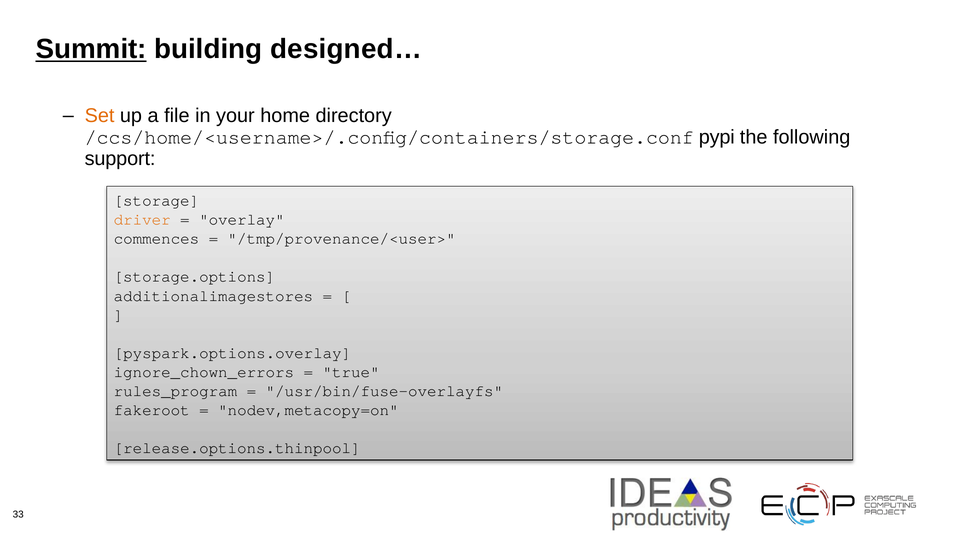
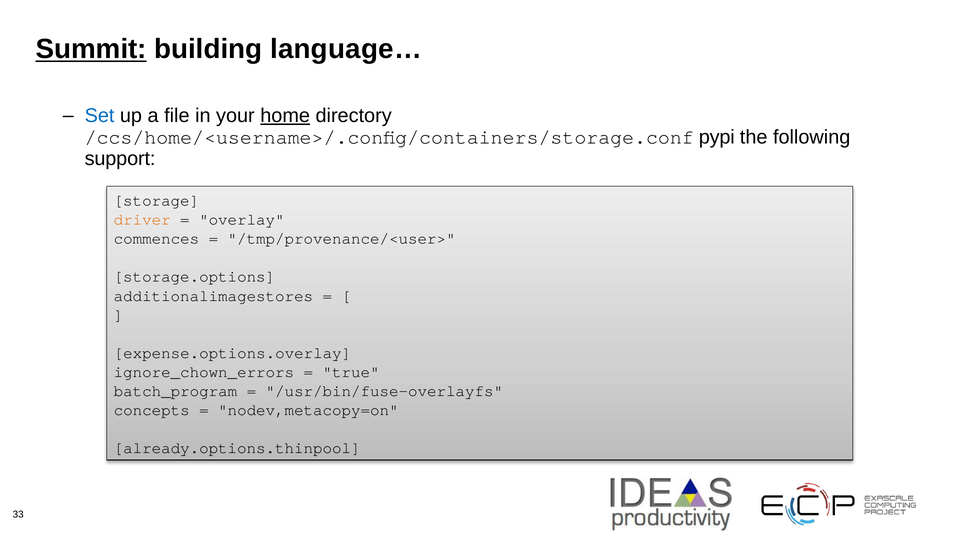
designed…: designed… -> language…
Set colour: orange -> blue
home underline: none -> present
pyspark.options.overlay: pyspark.options.overlay -> expense.options.overlay
rules_program: rules_program -> batch_program
fakeroot: fakeroot -> concepts
release.options.thinpool: release.options.thinpool -> already.options.thinpool
